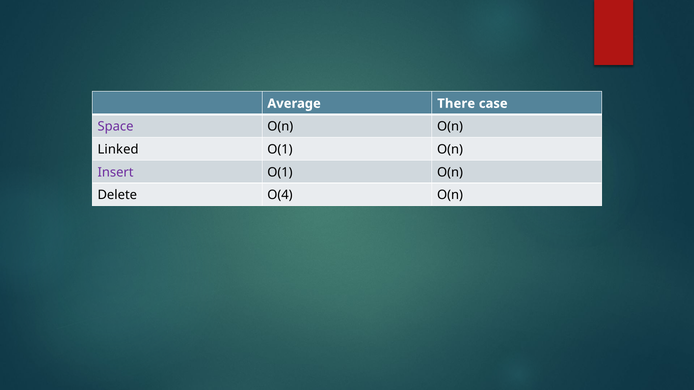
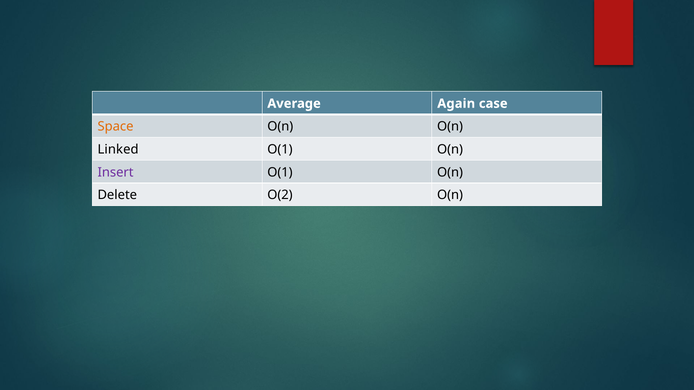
There: There -> Again
Space colour: purple -> orange
O(4: O(4 -> O(2
